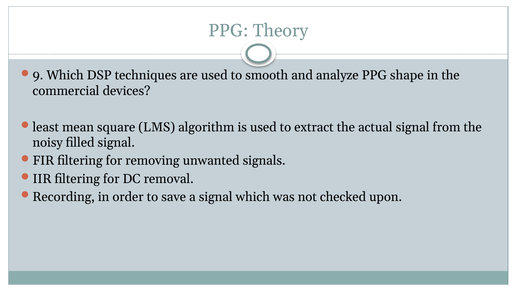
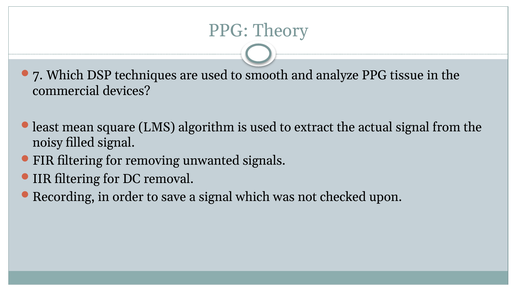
9: 9 -> 7
shape: shape -> tissue
